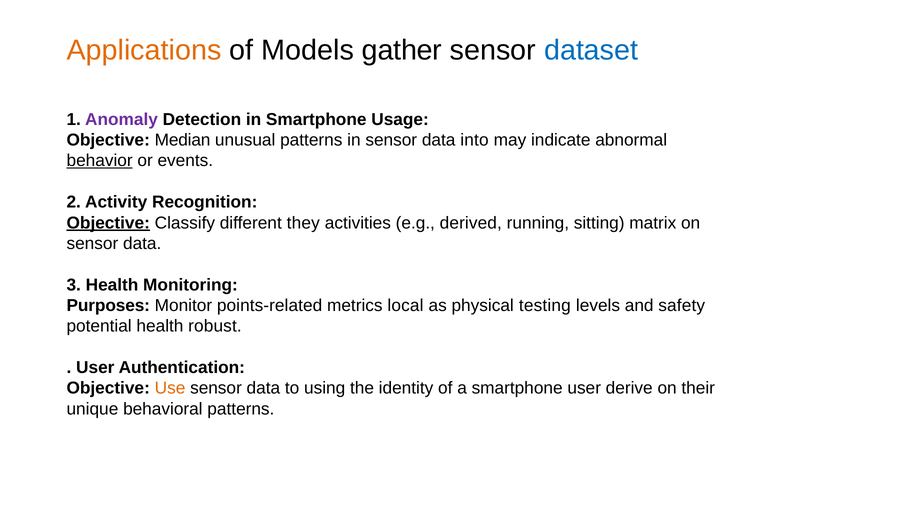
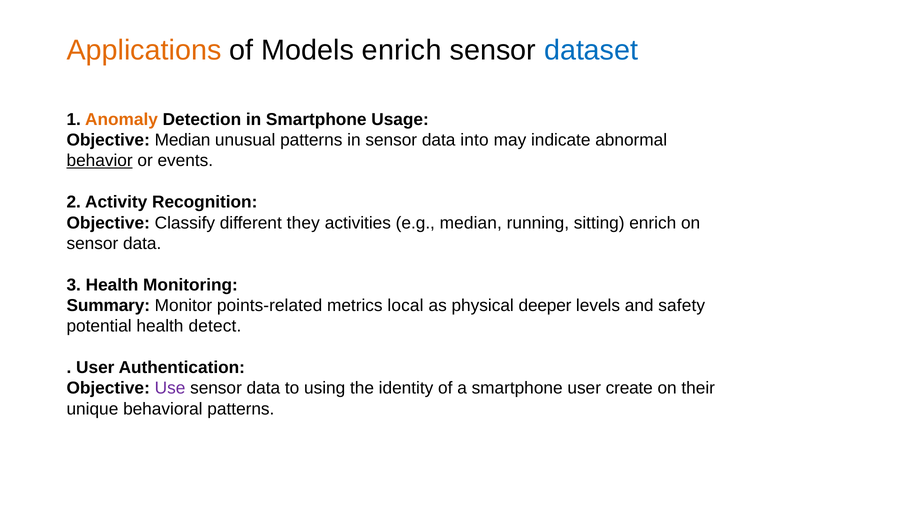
Models gather: gather -> enrich
Anomaly colour: purple -> orange
Objective at (108, 223) underline: present -> none
e.g derived: derived -> median
sitting matrix: matrix -> enrich
Purposes: Purposes -> Summary
testing: testing -> deeper
robust: robust -> detect
Use colour: orange -> purple
derive: derive -> create
